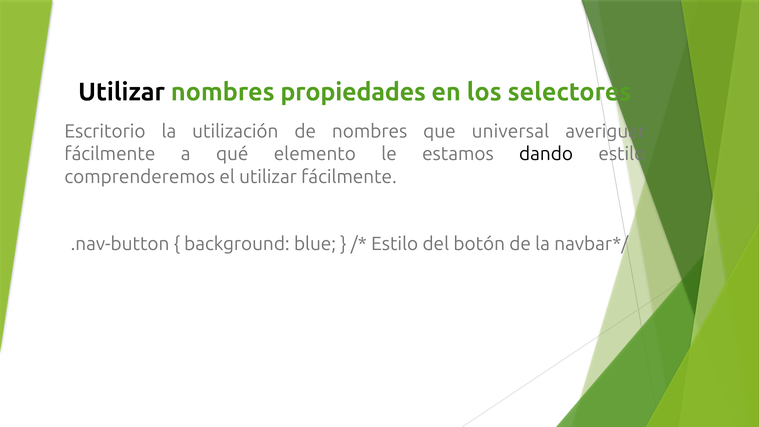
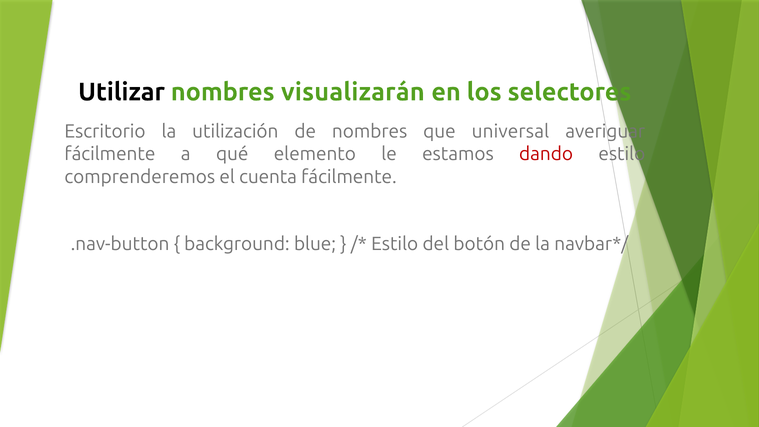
propiedades: propiedades -> visualizarán
dando colour: black -> red
el utilizar: utilizar -> cuenta
